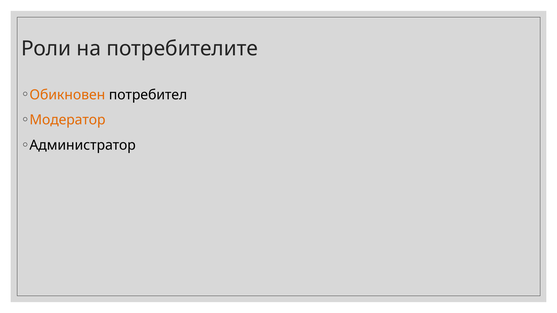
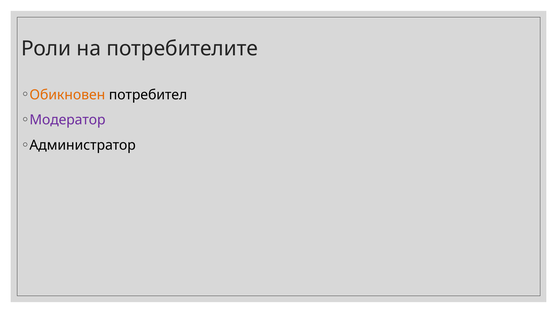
Модератор colour: orange -> purple
